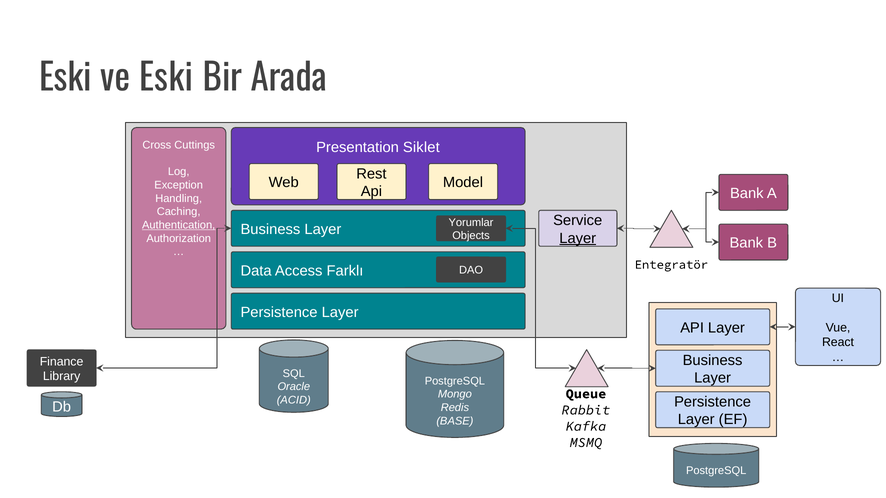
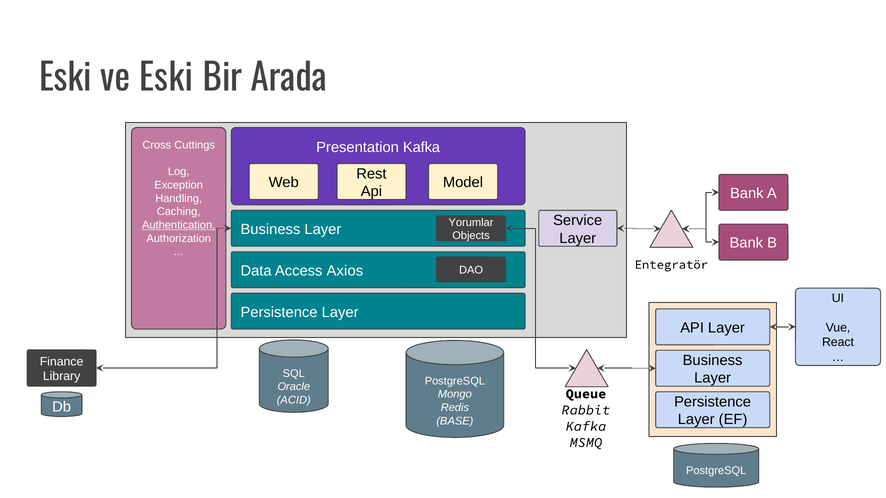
Presentation Siklet: Siklet -> Kafka
Layer at (578, 238) underline: present -> none
Farklı: Farklı -> Axios
